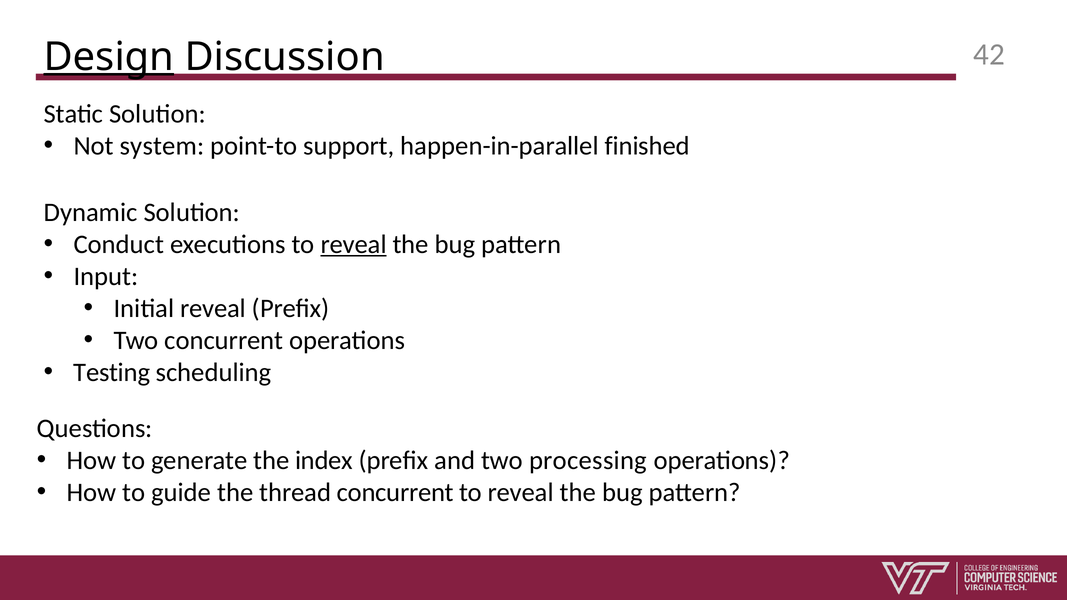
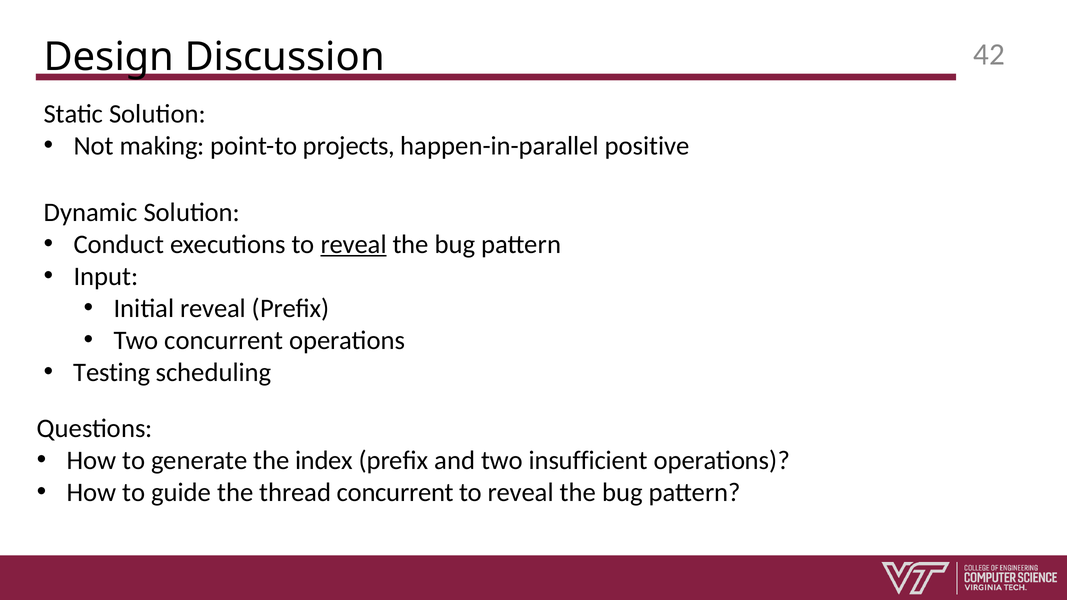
Design underline: present -> none
system: system -> making
support: support -> projects
finished: finished -> positive
processing: processing -> insufficient
